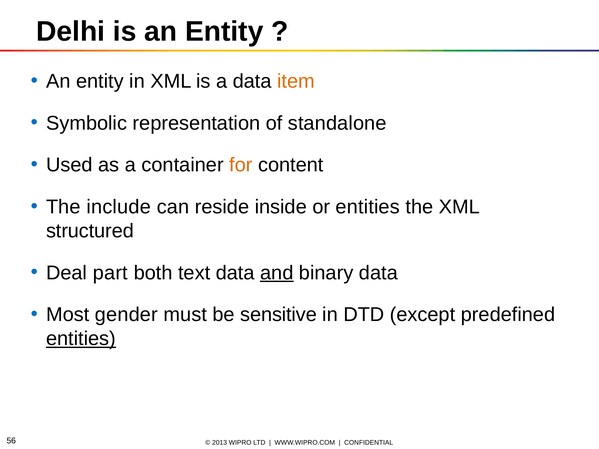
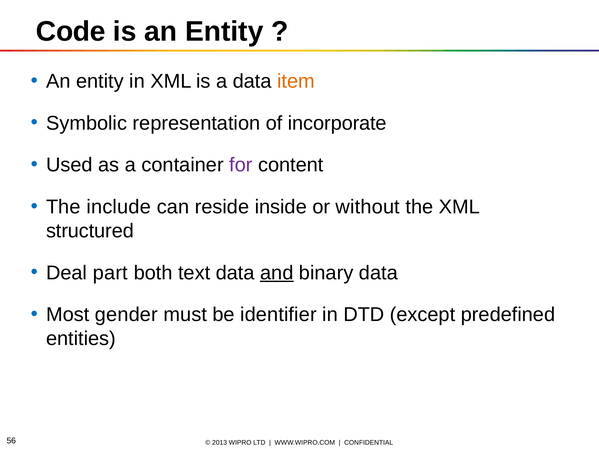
Delhi: Delhi -> Code
standalone: standalone -> incorporate
for colour: orange -> purple
or entities: entities -> without
sensitive: sensitive -> identifier
entities at (81, 339) underline: present -> none
